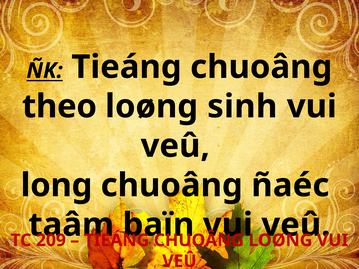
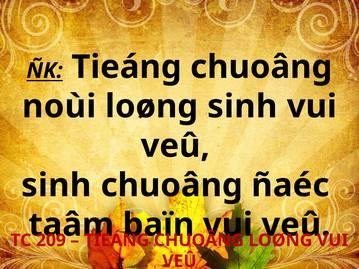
theo: theo -> noùi
long at (57, 186): long -> sinh
